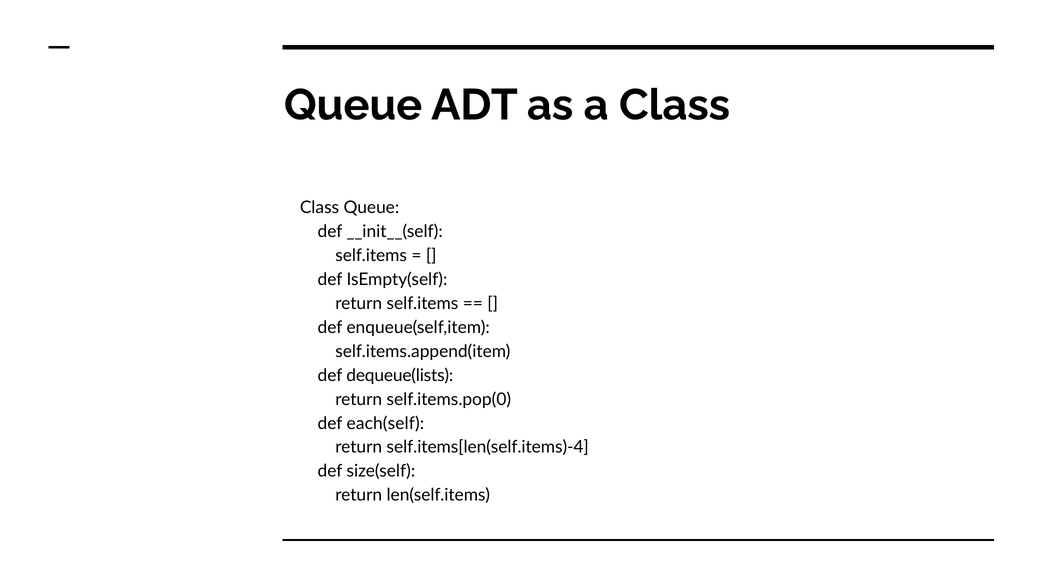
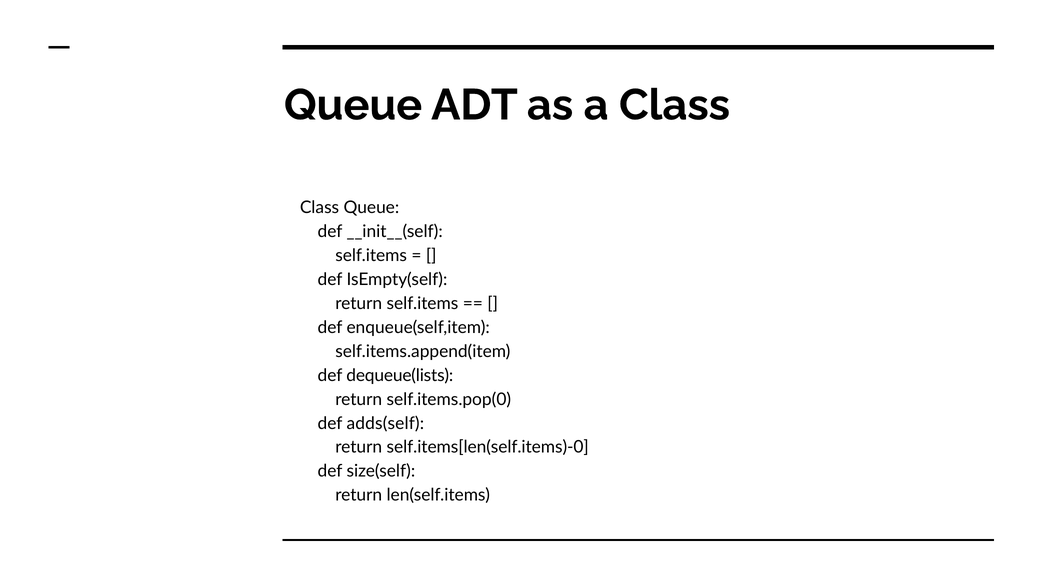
each(self: each(self -> adds(self
self.items[len(self.items)-4: self.items[len(self.items)-4 -> self.items[len(self.items)-0
